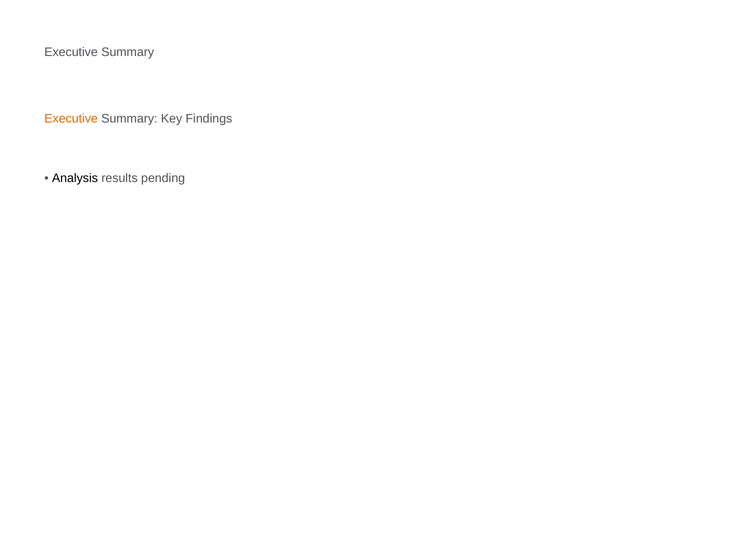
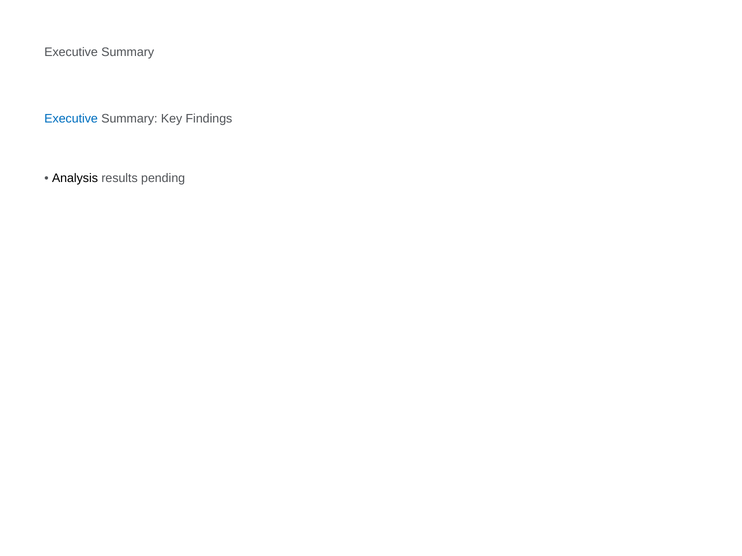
Executive at (71, 119) colour: orange -> blue
